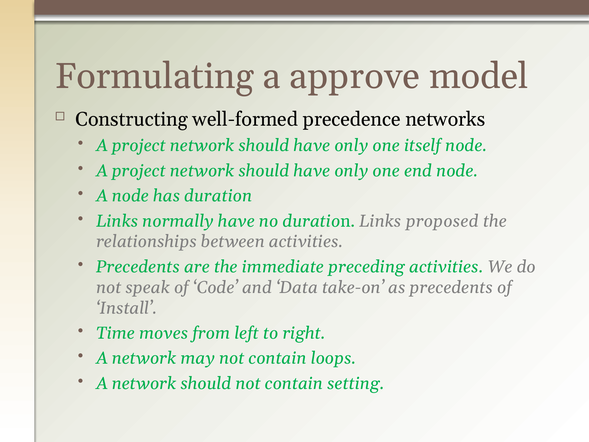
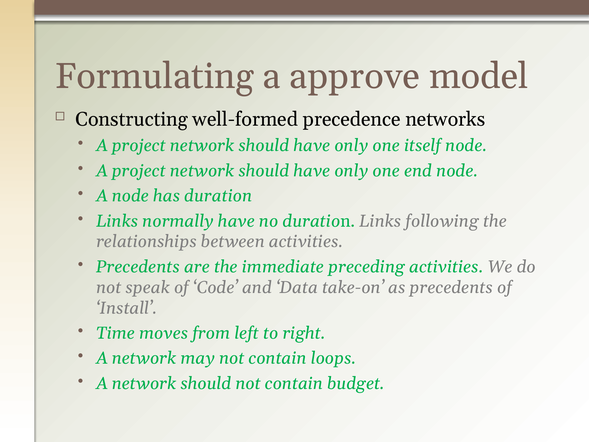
proposed: proposed -> following
setting: setting -> budget
